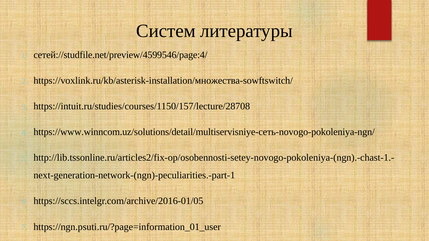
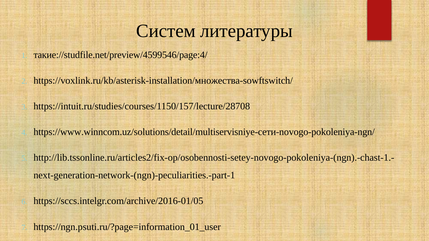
сетей://studfile.net/preview/4599546/page:4/: сетей://studfile.net/preview/4599546/page:4/ -> такие://studfile.net/preview/4599546/page:4/
https://www.winncom.uz/solutions/detail/multiservisniye-сеть-novogo-pokoleniya-ngn/: https://www.winncom.uz/solutions/detail/multiservisniye-сеть-novogo-pokoleniya-ngn/ -> https://www.winncom.uz/solutions/detail/multiservisniye-сети-novogo-pokoleniya-ngn/
